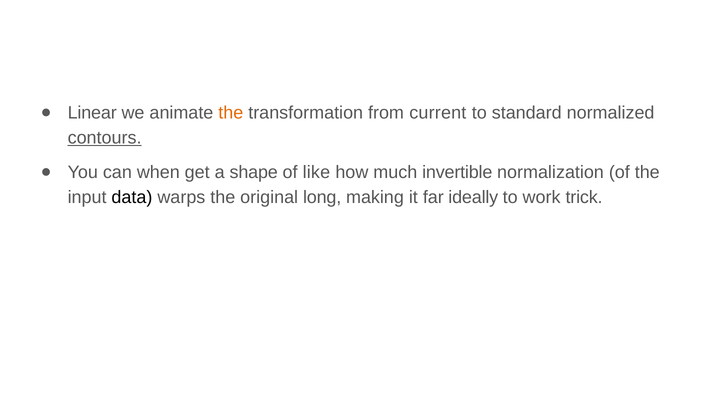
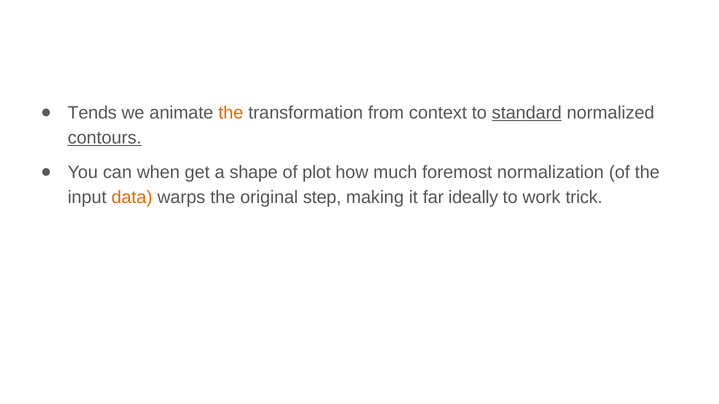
Linear: Linear -> Tends
current: current -> context
standard underline: none -> present
like: like -> plot
invertible: invertible -> foremost
data colour: black -> orange
long: long -> step
